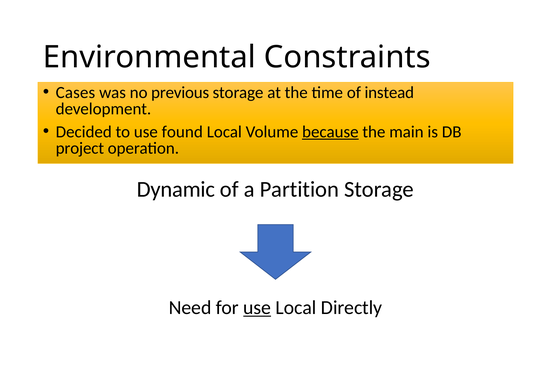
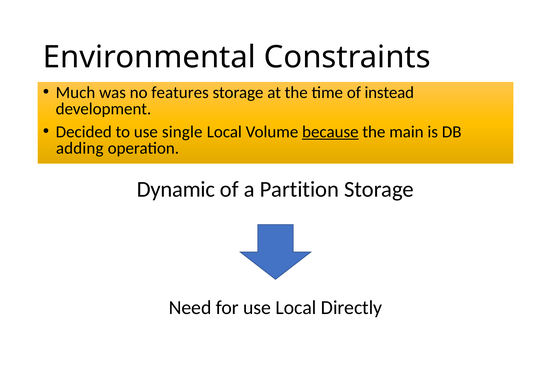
Cases: Cases -> Much
previous: previous -> features
found: found -> single
project: project -> adding
use at (257, 307) underline: present -> none
